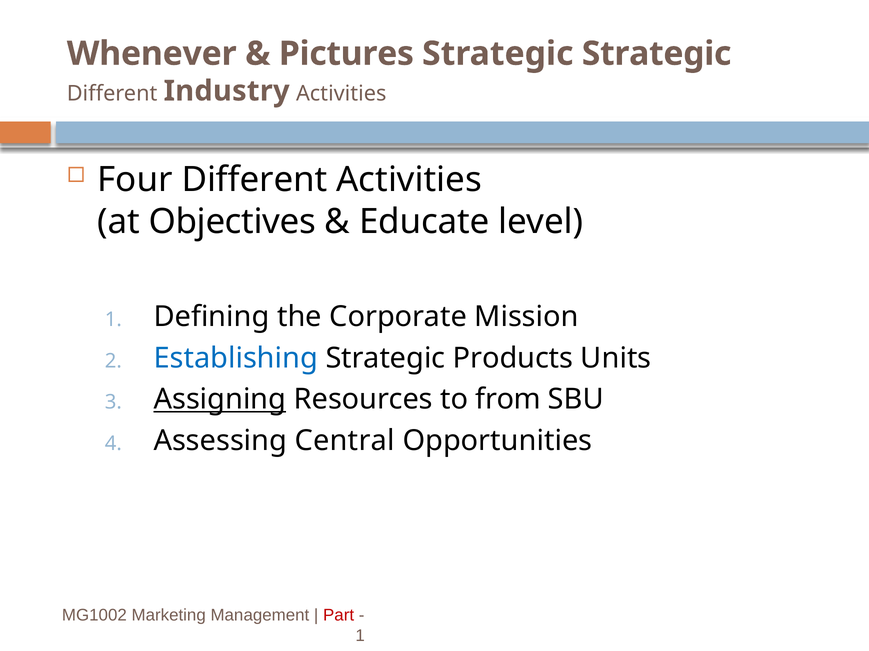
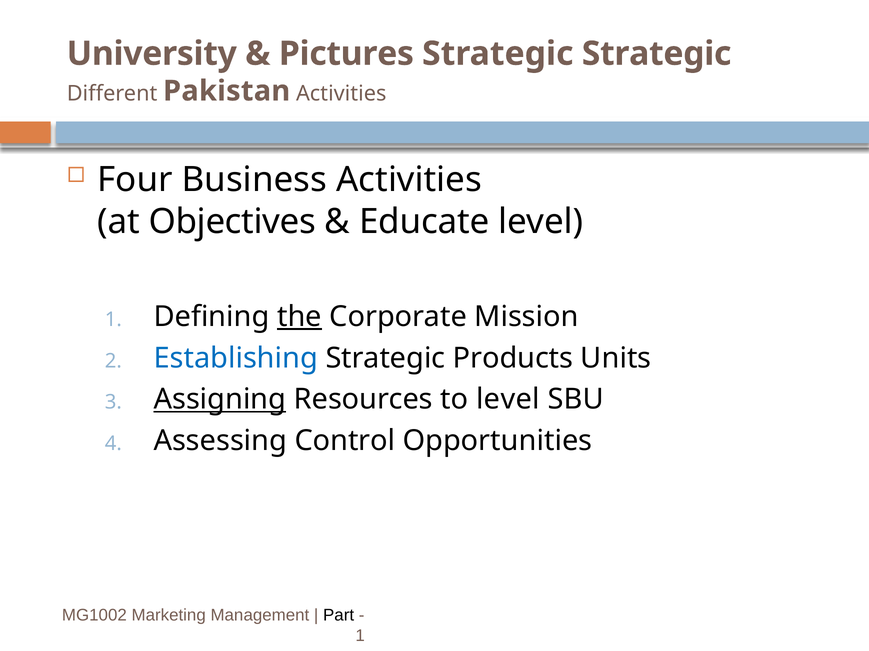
Whenever: Whenever -> University
Industry: Industry -> Pakistan
Four Different: Different -> Business
the underline: none -> present
to from: from -> level
Central: Central -> Control
Part colour: red -> black
